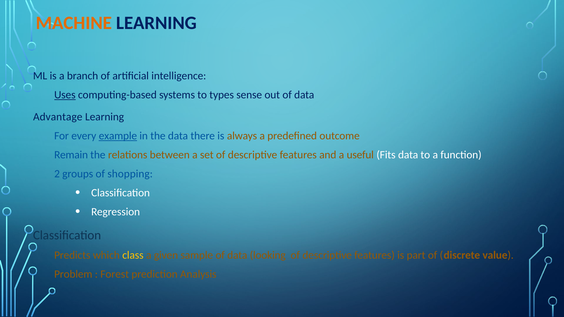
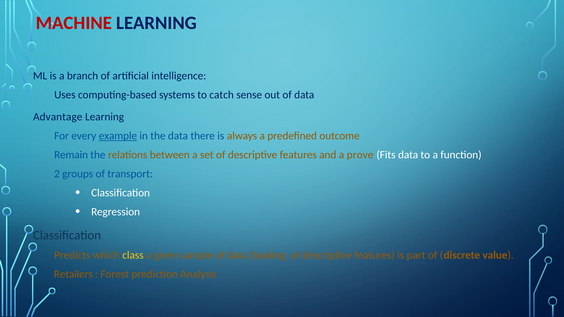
MACHINE colour: orange -> red
Uses underline: present -> none
types: types -> catch
useful: useful -> prove
shopping: shopping -> transport
Problem: Problem -> Retailers
